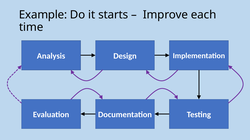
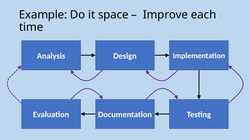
starts: starts -> space
